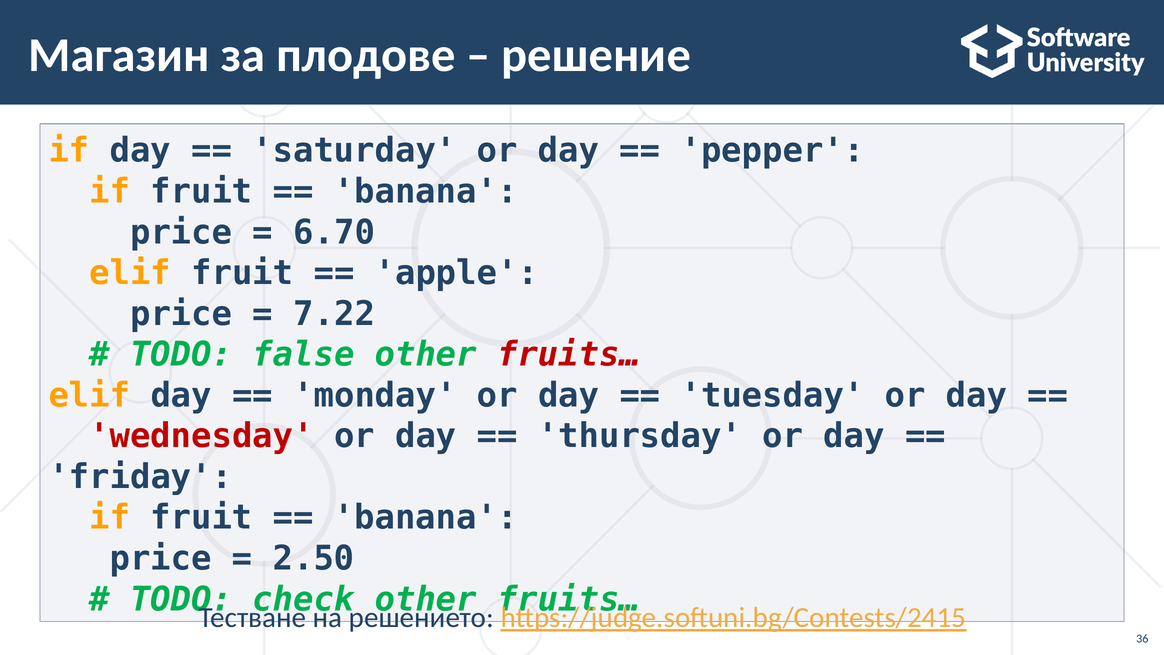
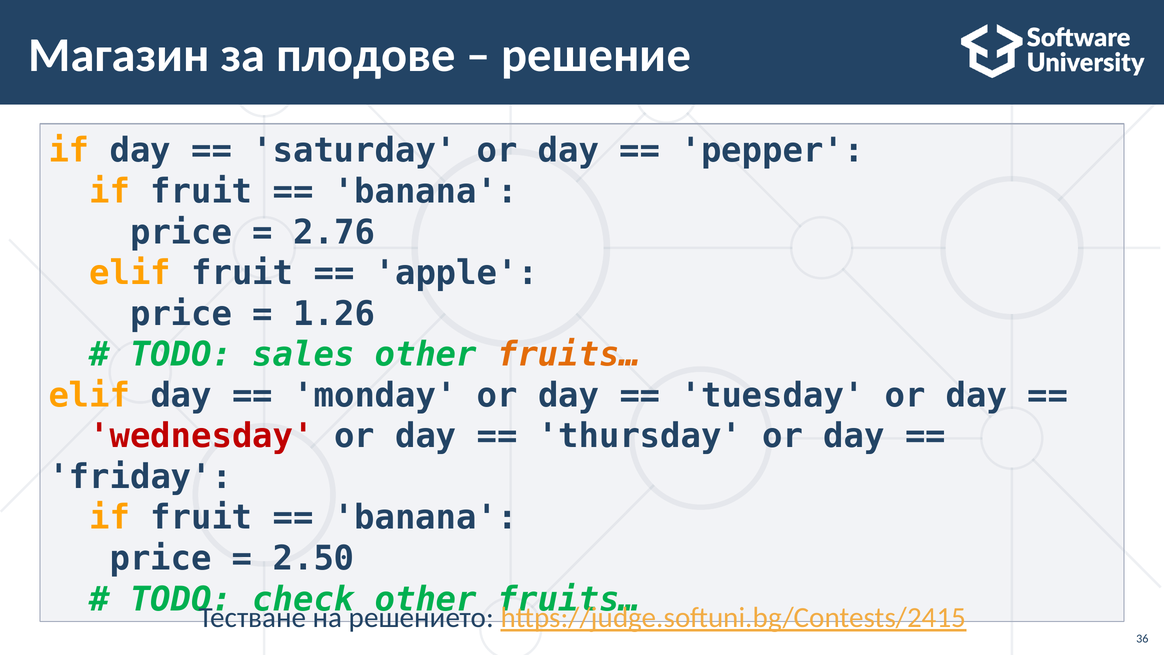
6.70: 6.70 -> 2.76
7.22: 7.22 -> 1.26
false: false -> sales
fruits… at (569, 354) colour: red -> orange
